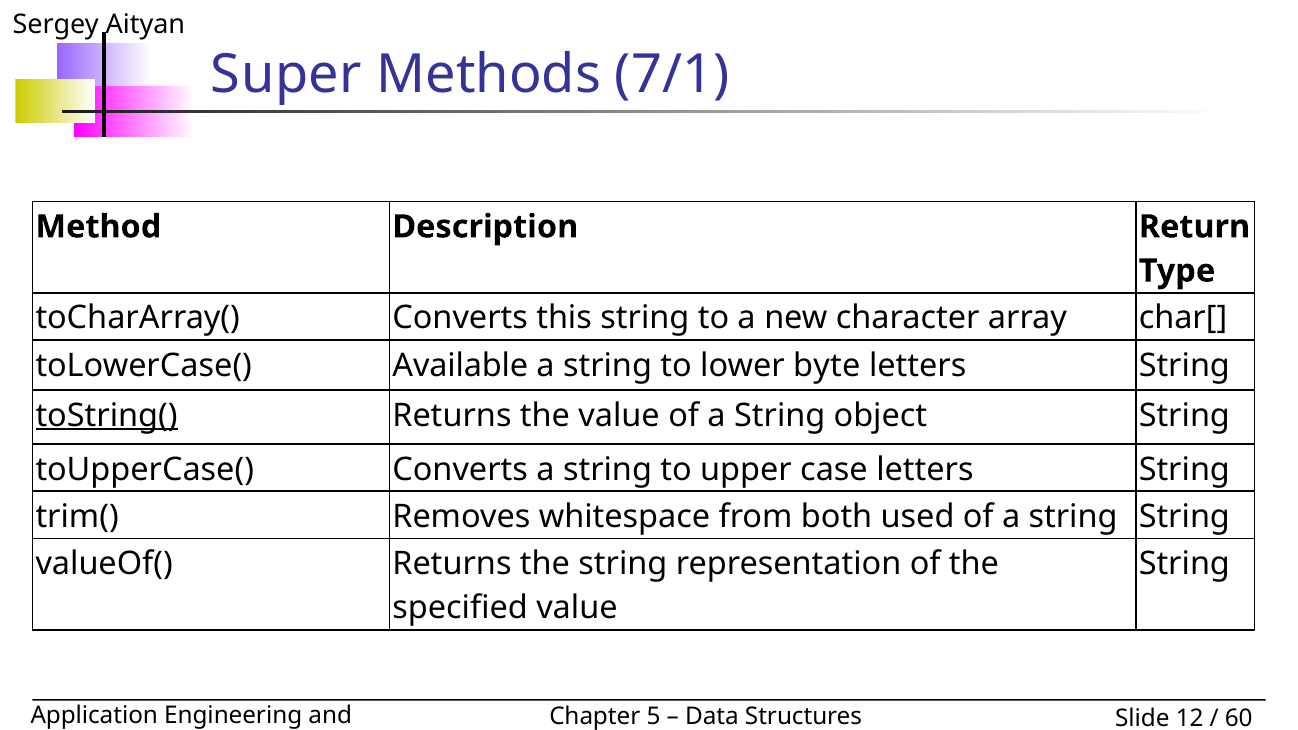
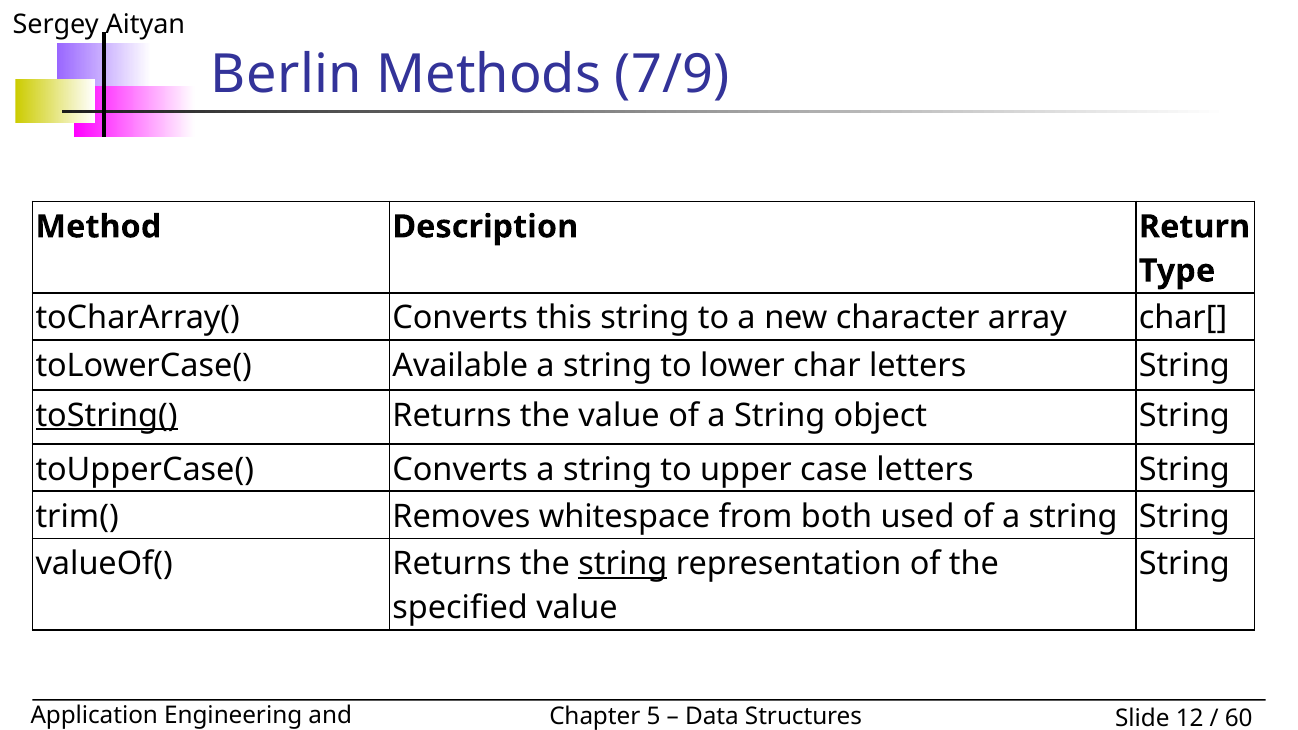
Super: Super -> Berlin
7/1: 7/1 -> 7/9
byte: byte -> char
string at (623, 564) underline: none -> present
